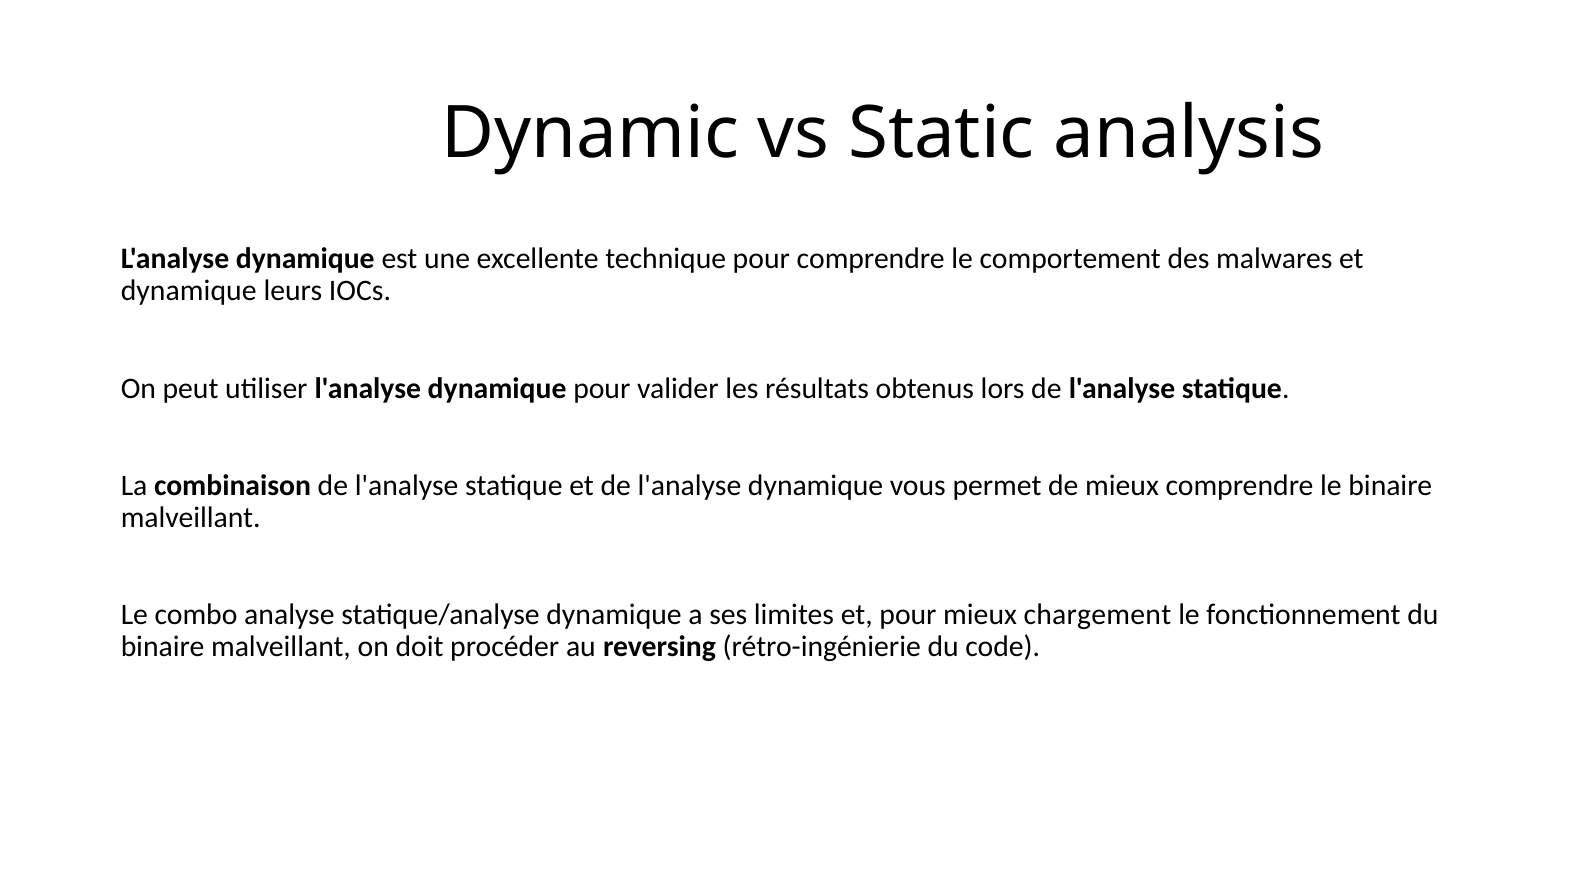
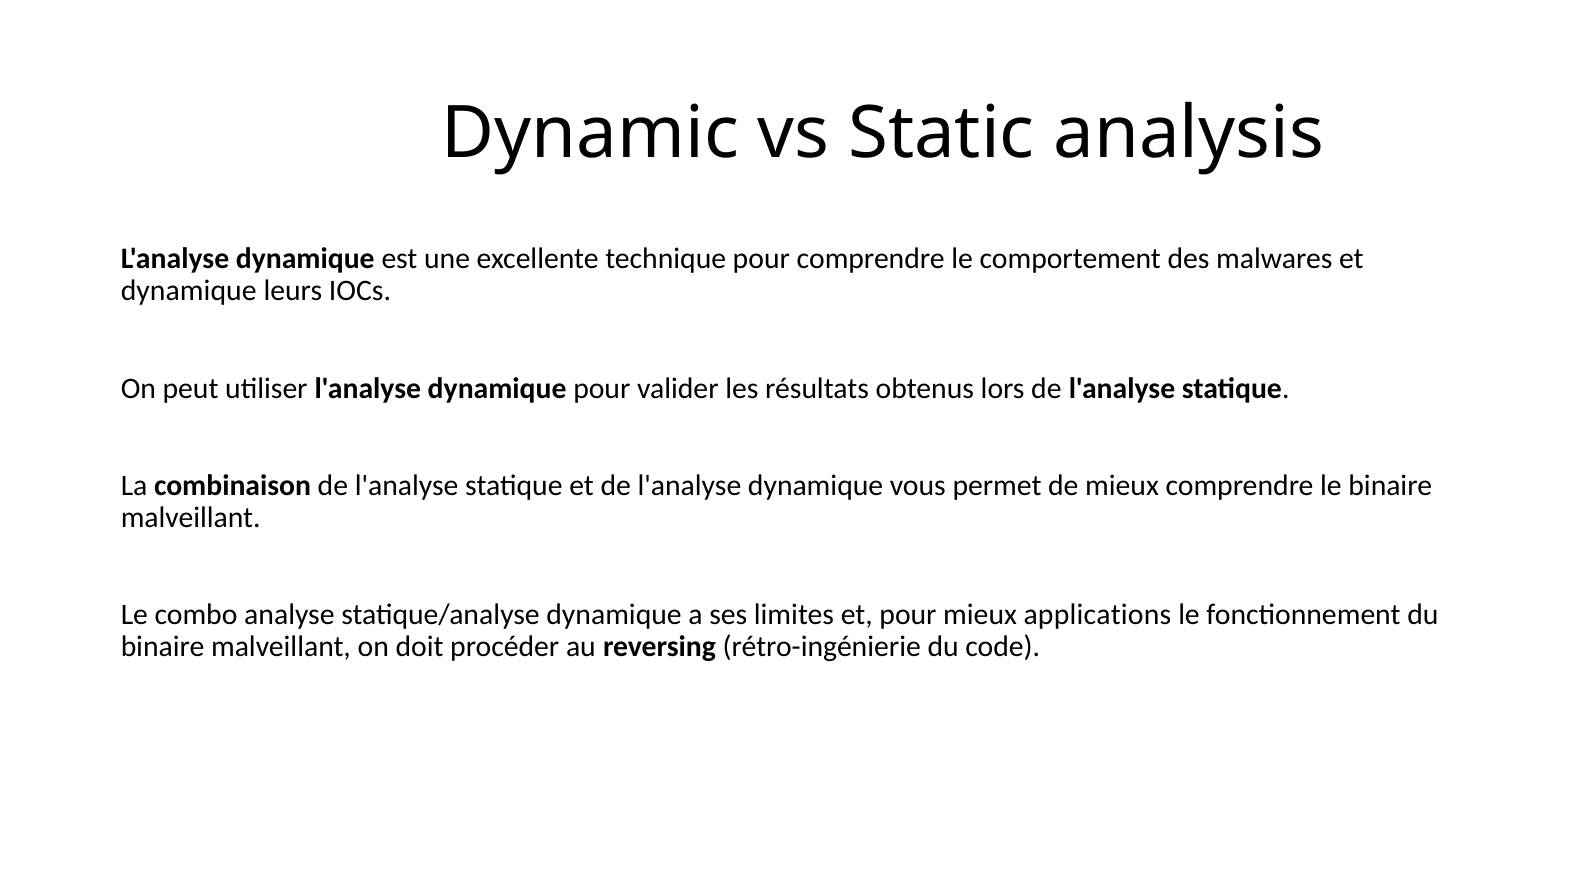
chargement: chargement -> applications
